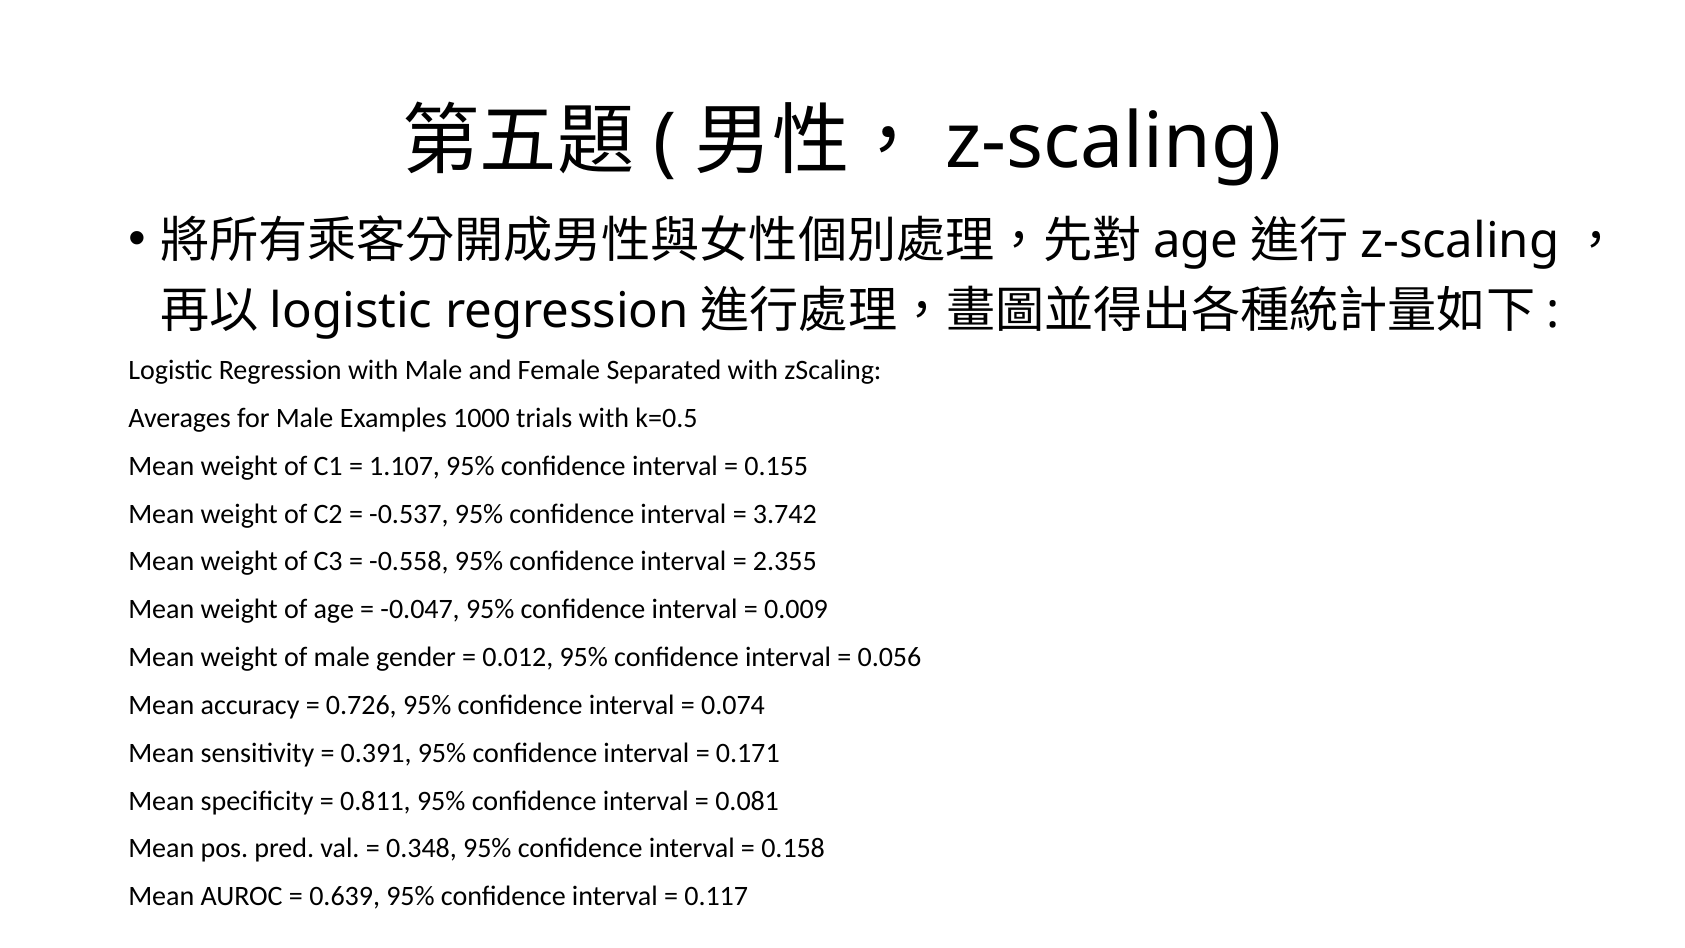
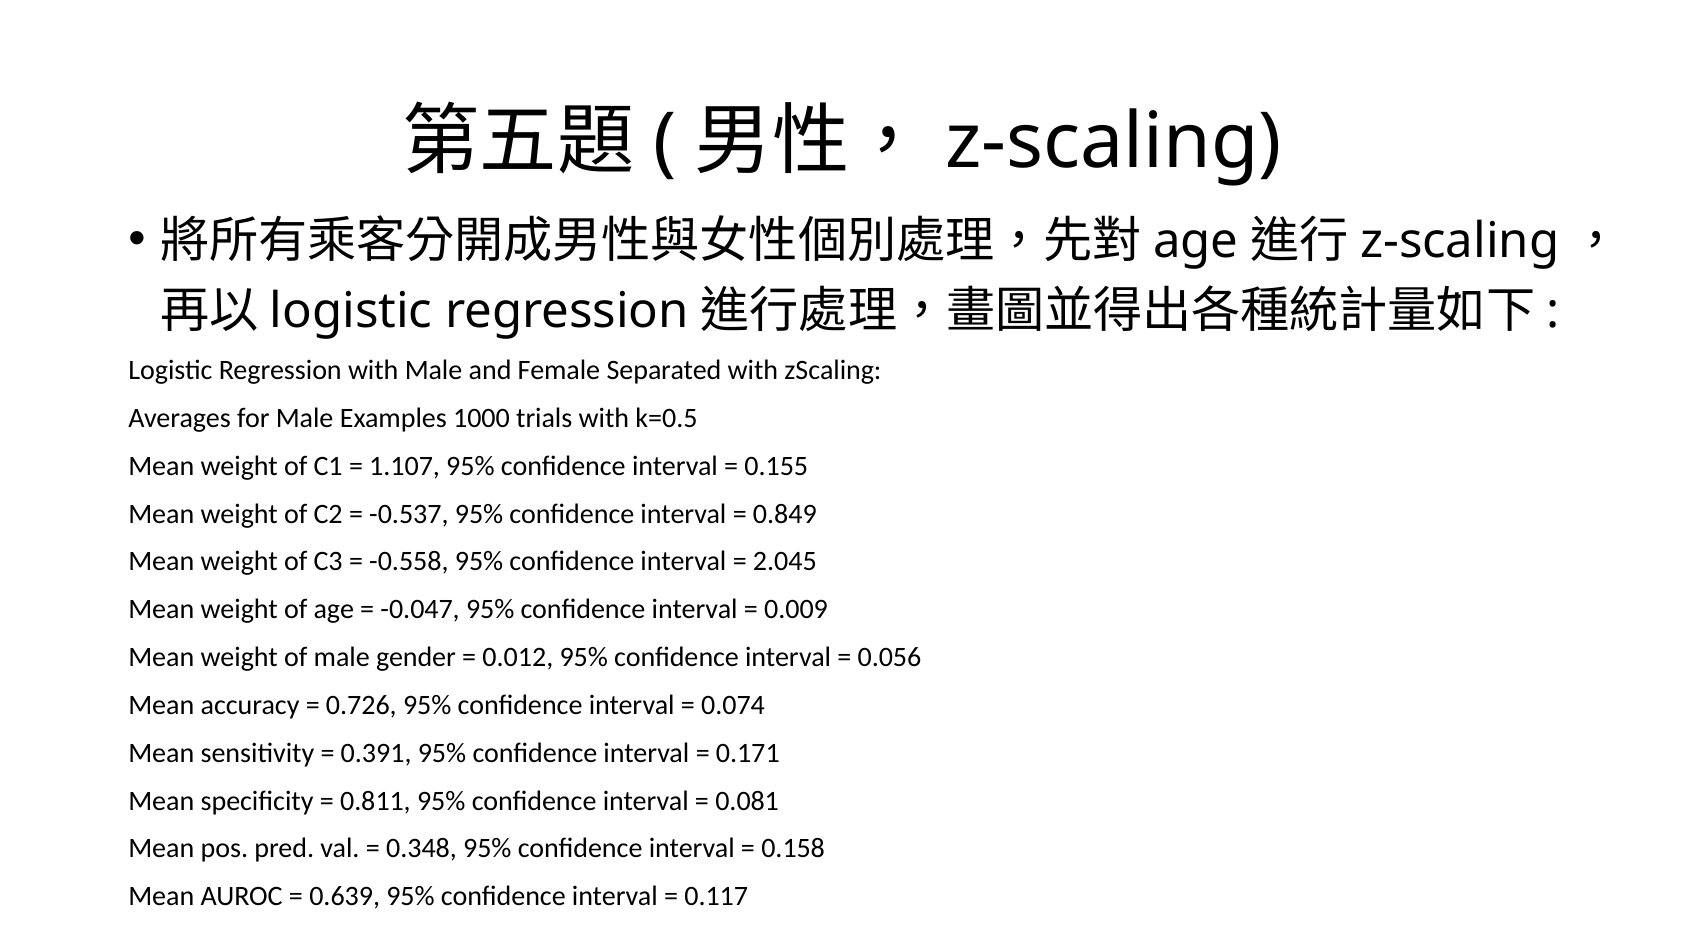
3.742: 3.742 -> 0.849
2.355: 2.355 -> 2.045
